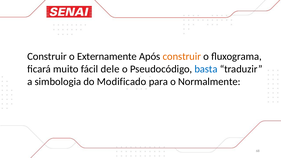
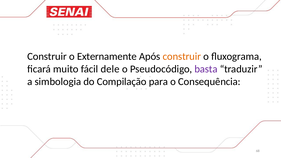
basta colour: blue -> purple
Modificado: Modificado -> Compilação
Normalmente: Normalmente -> Consequência
